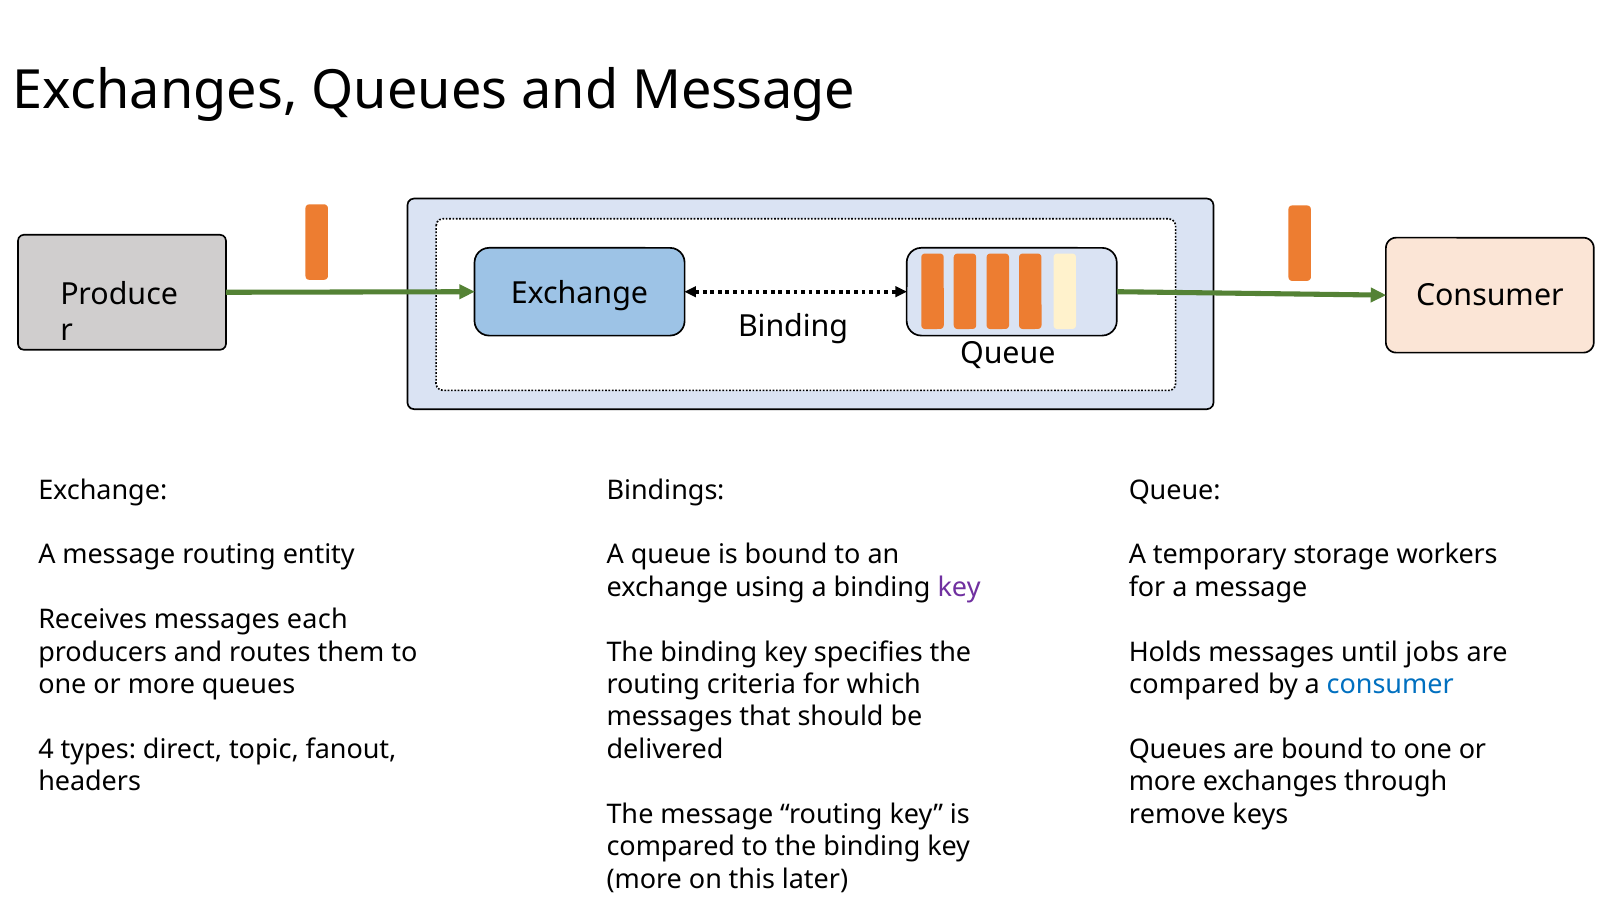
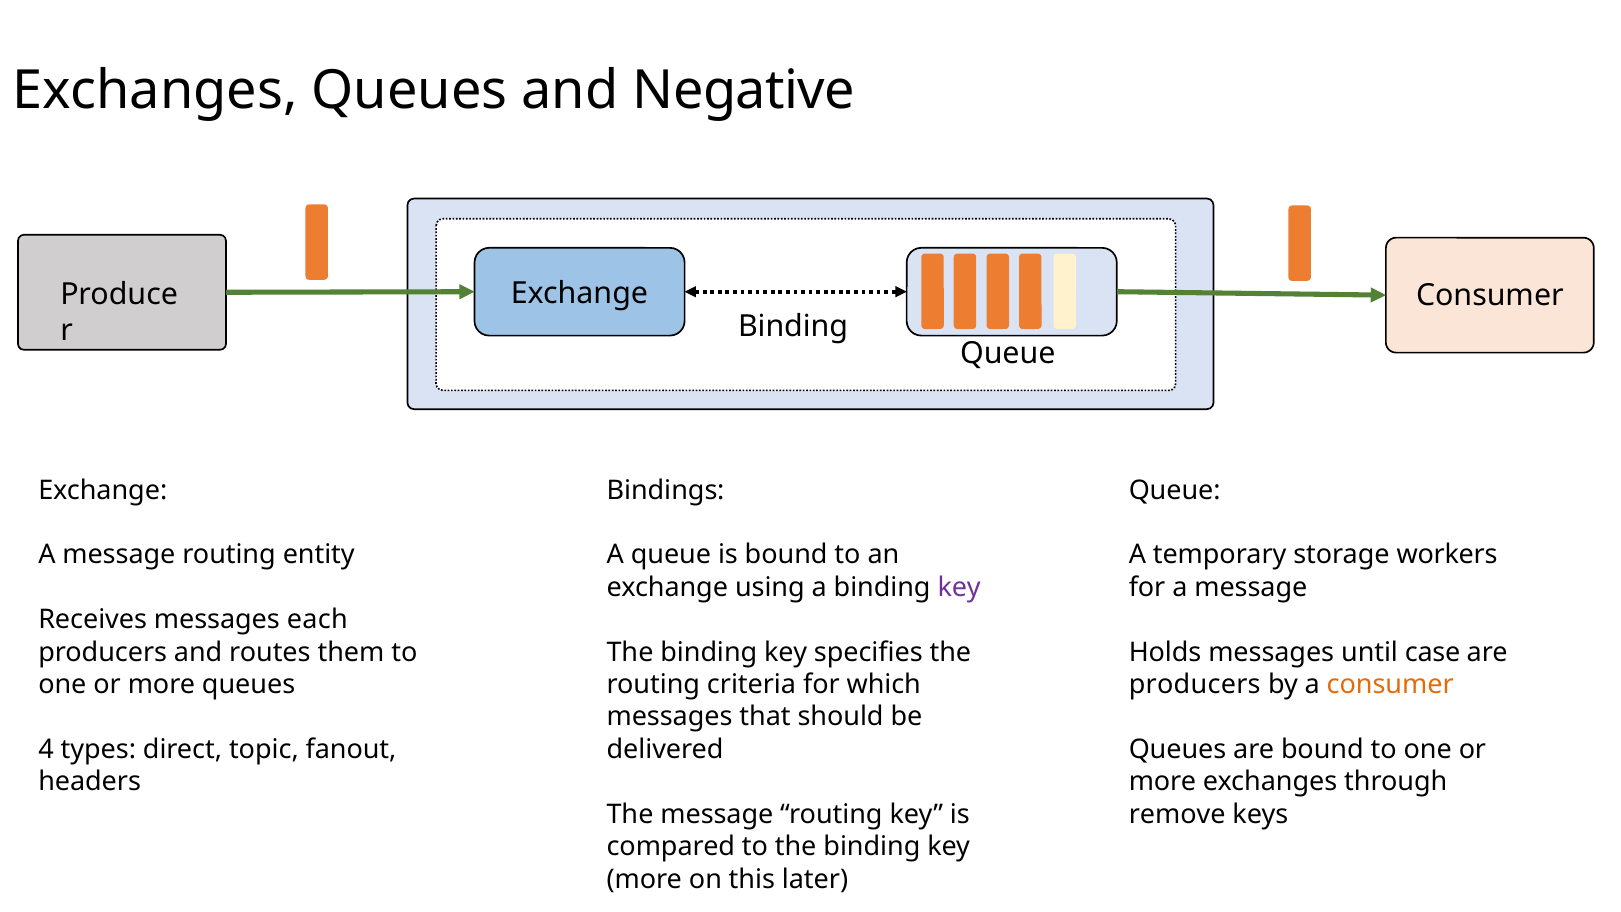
and Message: Message -> Negative
jobs: jobs -> case
compared at (1195, 684): compared -> producers
consumer at (1390, 684) colour: blue -> orange
